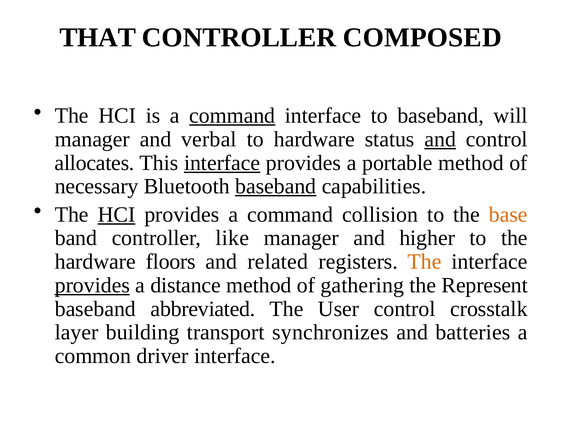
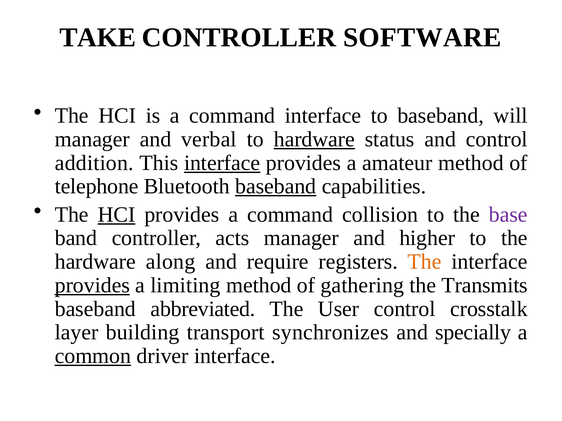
THAT: THAT -> TAKE
COMPOSED: COMPOSED -> SOFTWARE
command at (232, 116) underline: present -> none
hardware at (314, 139) underline: none -> present
and at (440, 139) underline: present -> none
allocates: allocates -> addition
portable: portable -> amateur
necessary: necessary -> telephone
base colour: orange -> purple
like: like -> acts
floors: floors -> along
related: related -> require
distance: distance -> limiting
Represent: Represent -> Transmits
batteries: batteries -> specially
common underline: none -> present
